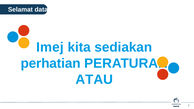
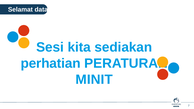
Imej: Imej -> Sesi
ATAU: ATAU -> MINIT
